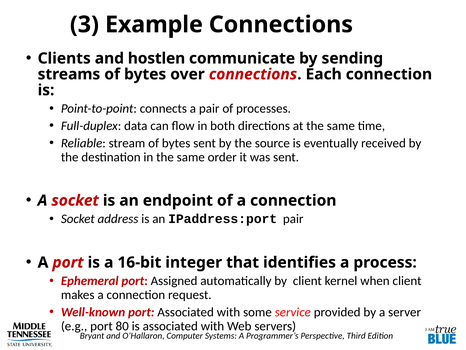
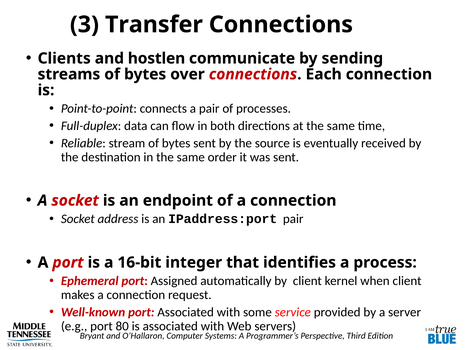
Example: Example -> Transfer
